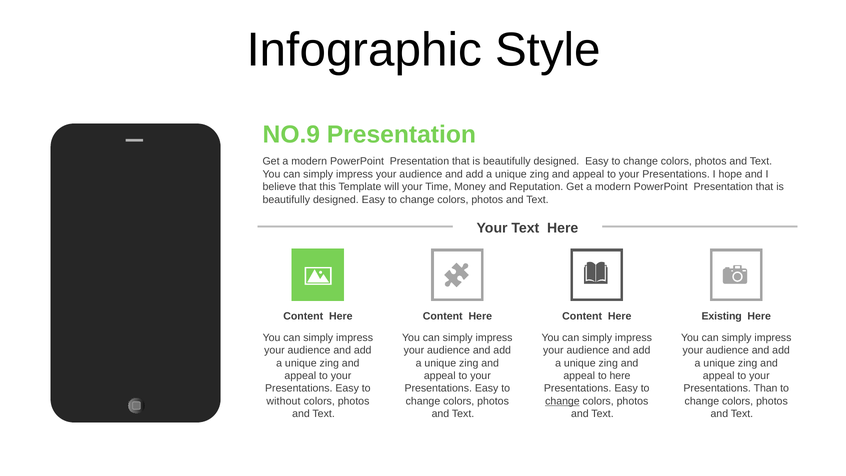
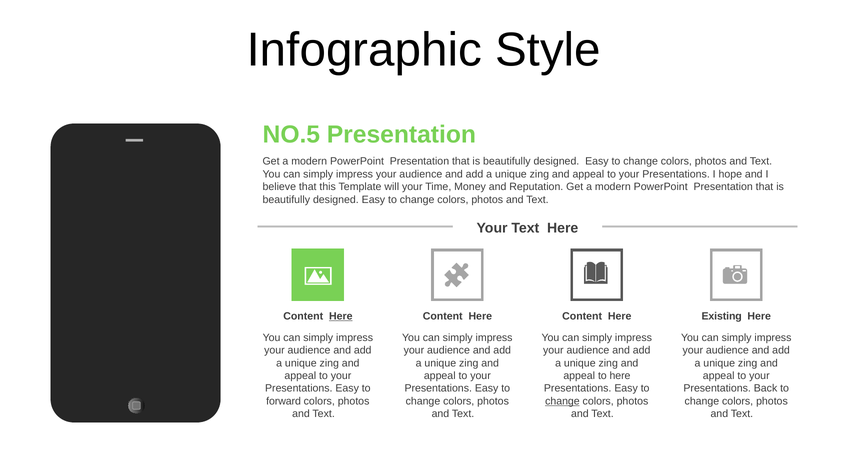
NO.9: NO.9 -> NO.5
Here at (341, 316) underline: none -> present
Than: Than -> Back
without: without -> forward
